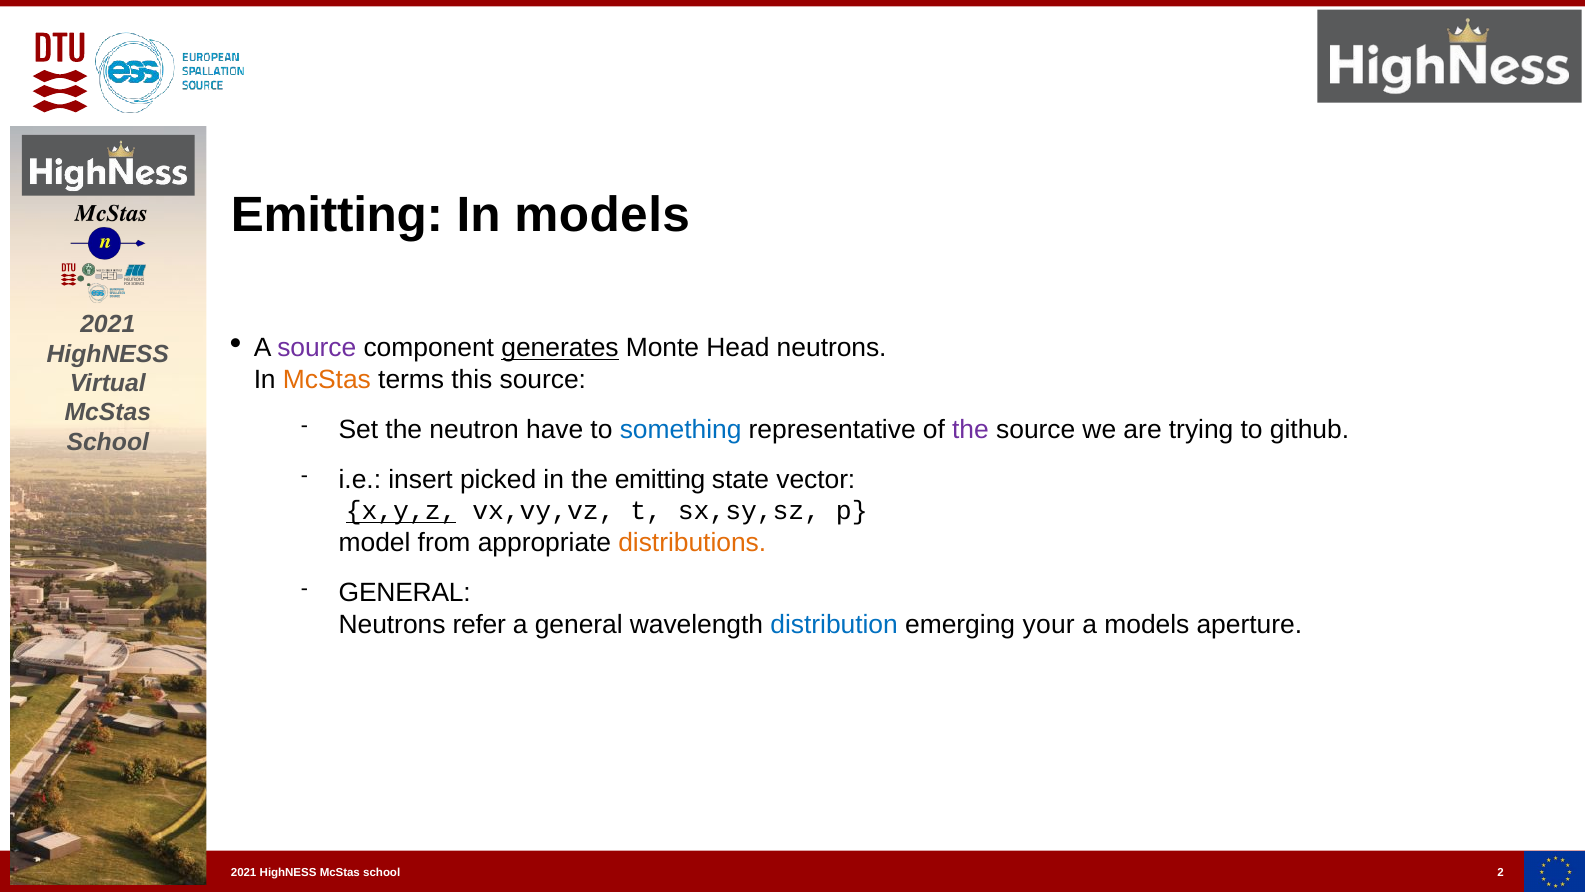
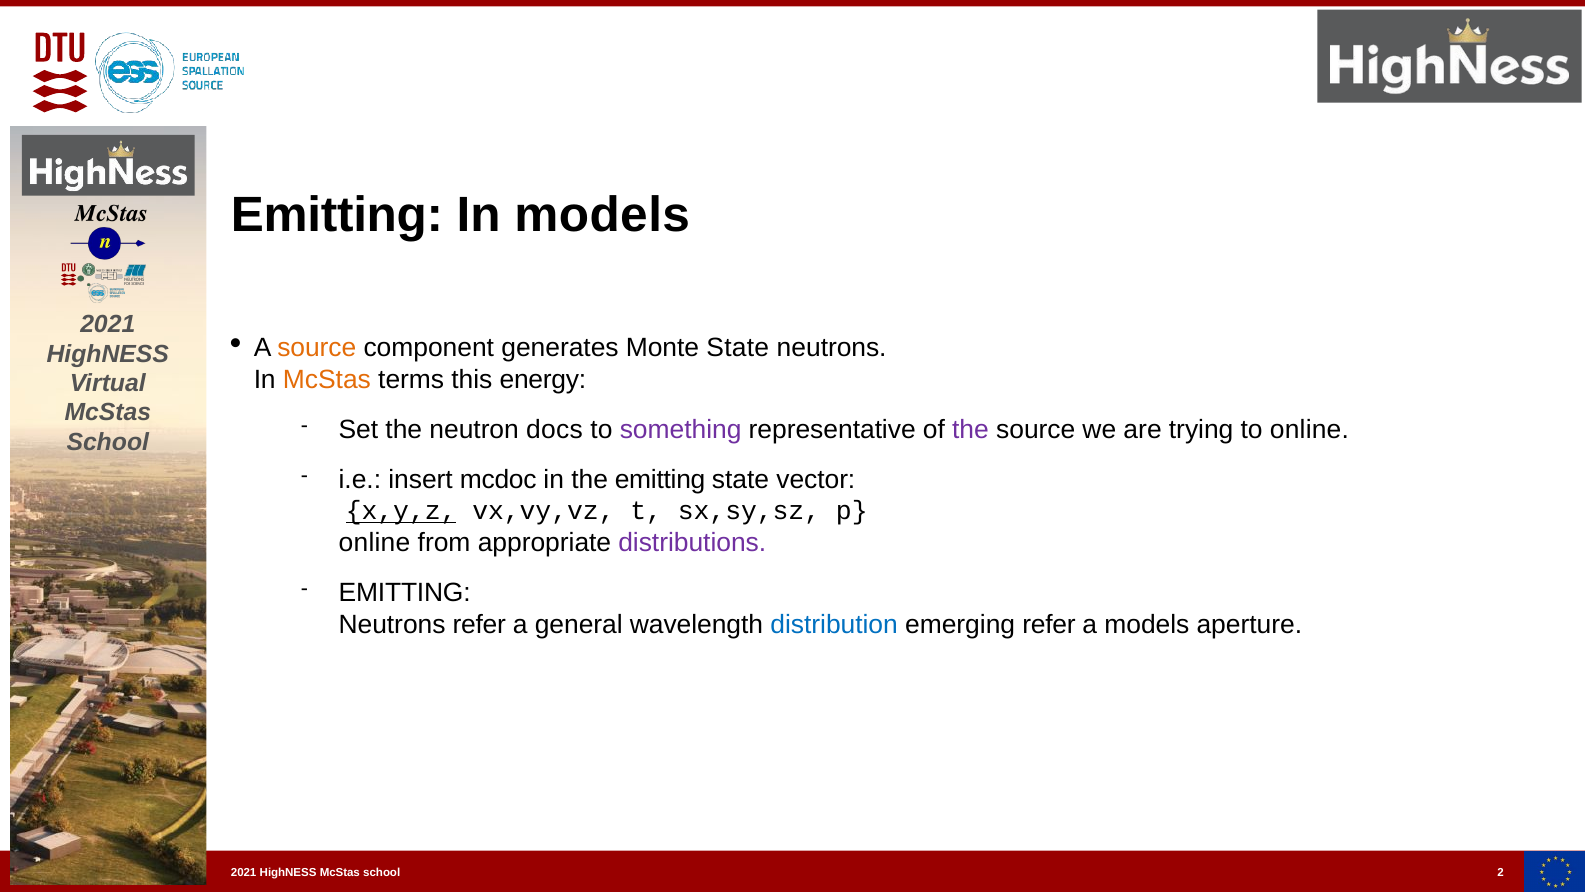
source at (317, 348) colour: purple -> orange
generates underline: present -> none
Monte Head: Head -> State
this source: source -> energy
have: have -> docs
something colour: blue -> purple
to github: github -> online
picked: picked -> mcdoc
model at (375, 543): model -> online
distributions colour: orange -> purple
GENERAL at (405, 593): GENERAL -> EMITTING
emerging your: your -> refer
